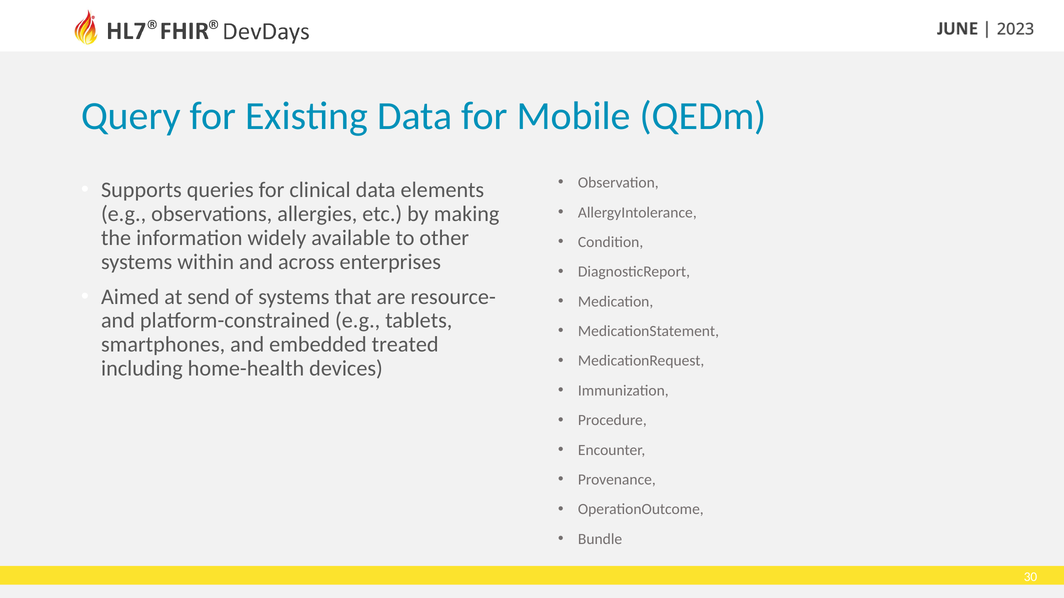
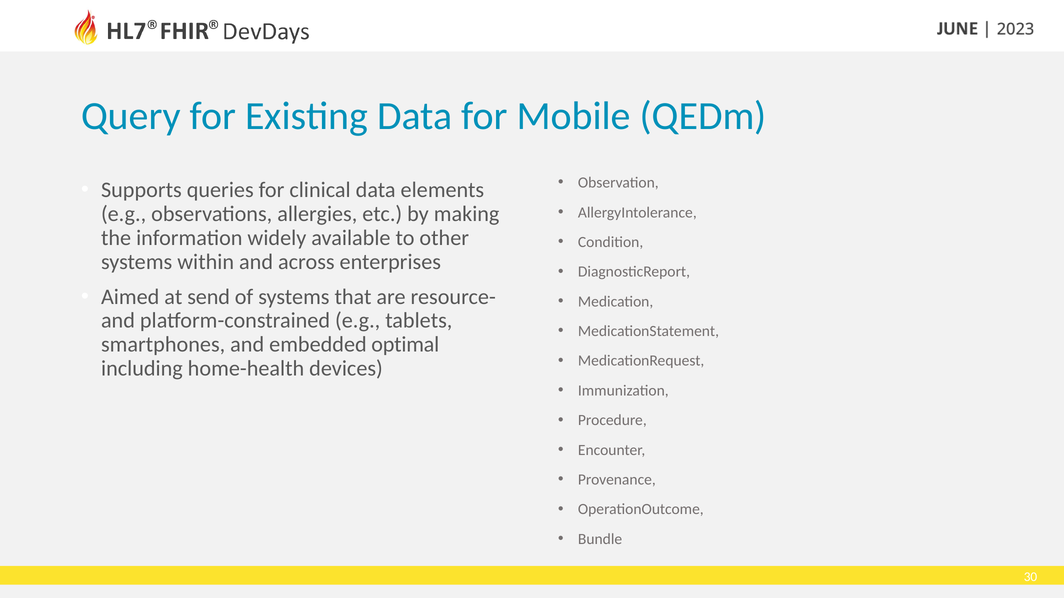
treated: treated -> optimal
